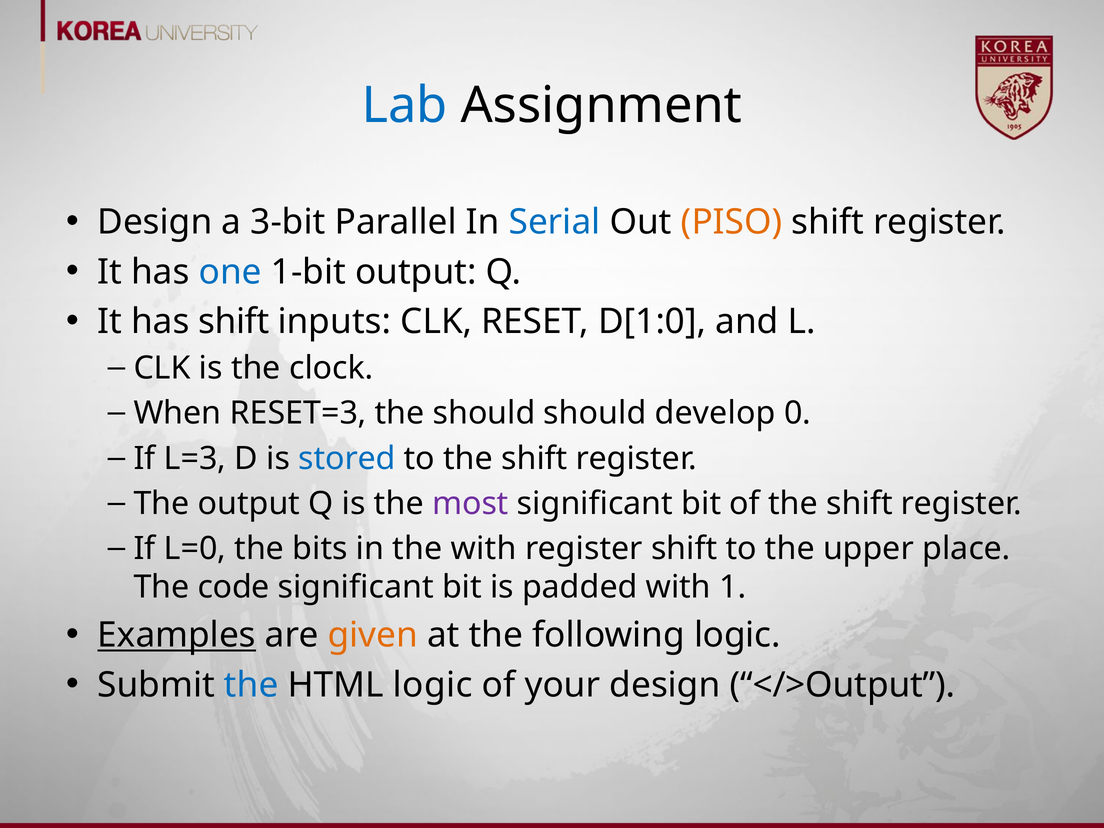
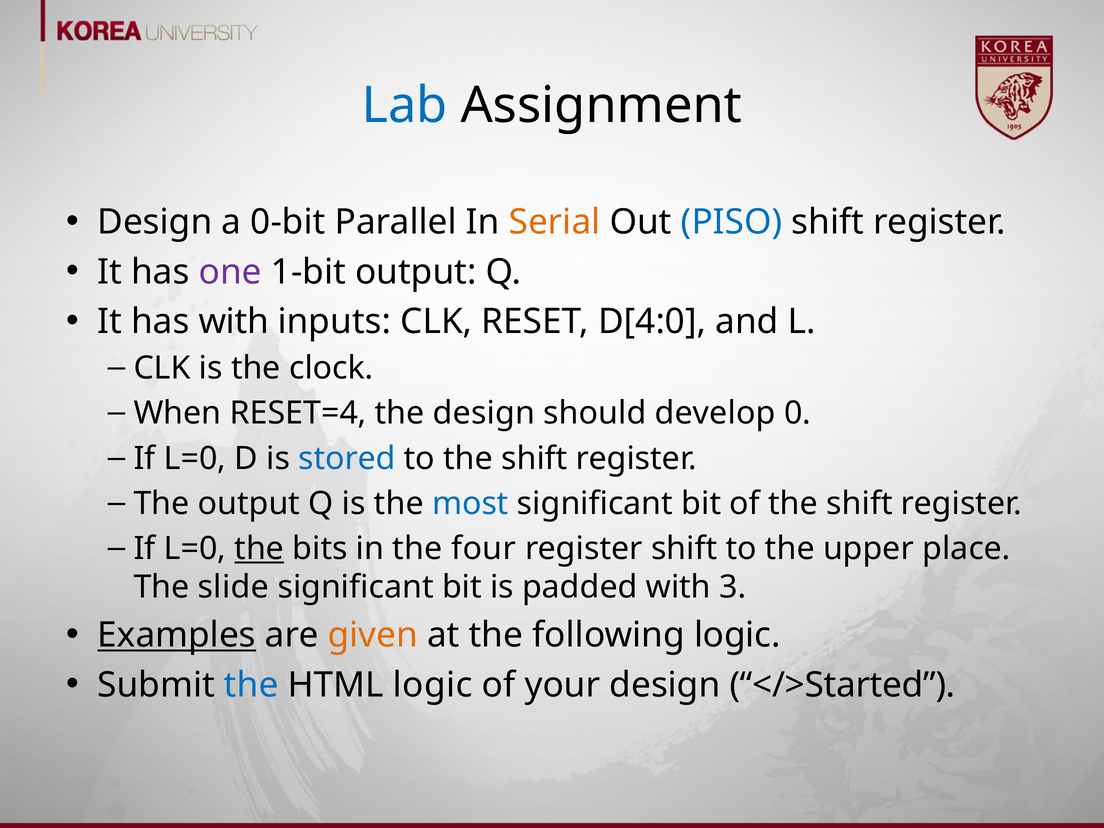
3-bit: 3-bit -> 0-bit
Serial colour: blue -> orange
PISO colour: orange -> blue
one colour: blue -> purple
has shift: shift -> with
D[1:0: D[1:0 -> D[4:0
RESET=3: RESET=3 -> RESET=4
the should: should -> design
L=3 at (195, 458): L=3 -> L=0
most colour: purple -> blue
the at (259, 549) underline: none -> present
the with: with -> four
code: code -> slide
1: 1 -> 3
</>Output: </>Output -> </>Started
